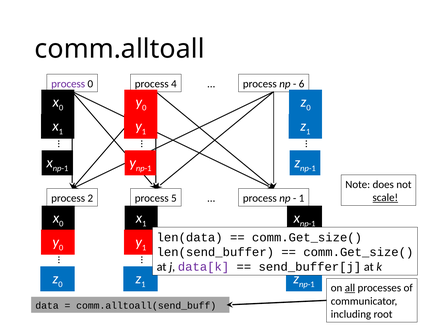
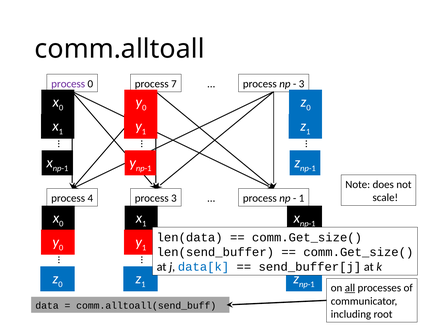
4: 4 -> 7
6 at (302, 84): 6 -> 3
scale underline: present -> none
2: 2 -> 4
process 5: 5 -> 3
data[k colour: purple -> blue
